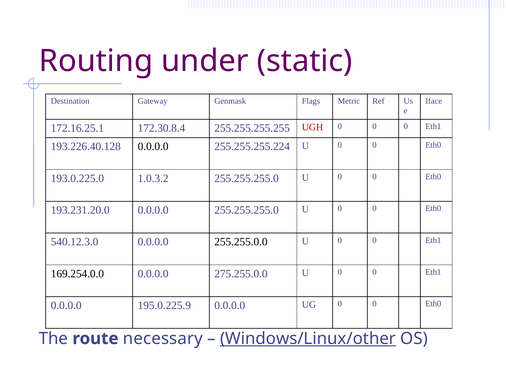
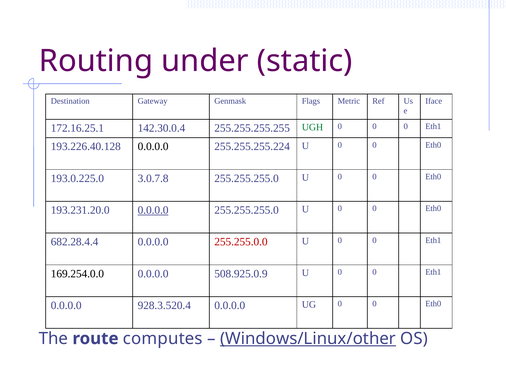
172.30.8.4: 172.30.8.4 -> 142.30.0.4
UGH colour: red -> green
1.0.3.2: 1.0.3.2 -> 3.0.7.8
0.0.0.0 at (153, 210) underline: none -> present
540.12.3.0: 540.12.3.0 -> 682.28.4.4
255.255.0.0 colour: black -> red
275.255.0.0: 275.255.0.0 -> 508.925.0.9
195.0.225.9: 195.0.225.9 -> 928.3.520.4
necessary: necessary -> computes
